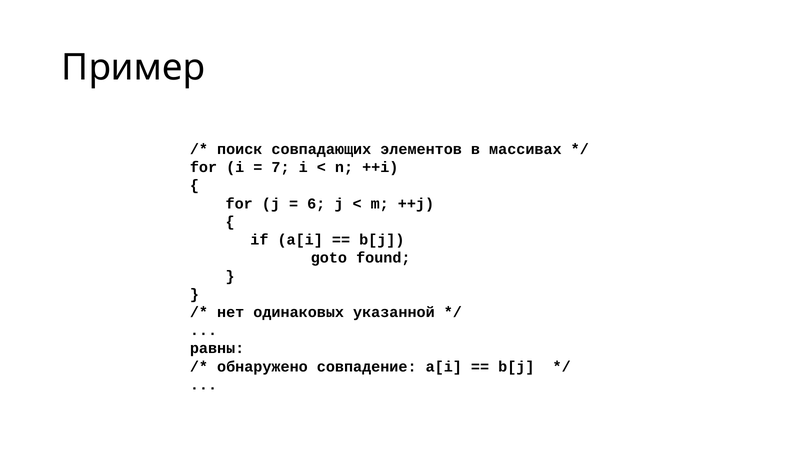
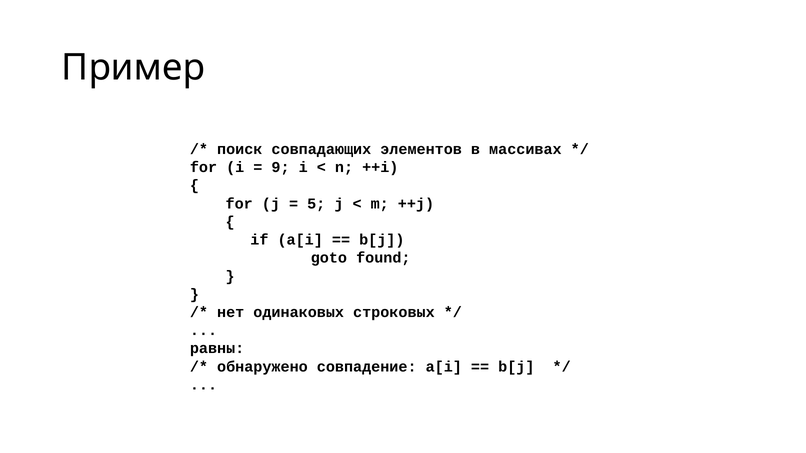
7: 7 -> 9
6: 6 -> 5
указанной: указанной -> строковых
